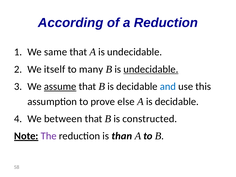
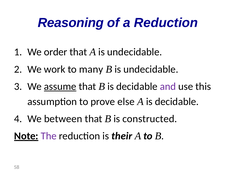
According: According -> Reasoning
same: same -> order
itself: itself -> work
undecidable at (151, 69) underline: present -> none
and colour: blue -> purple
than: than -> their
